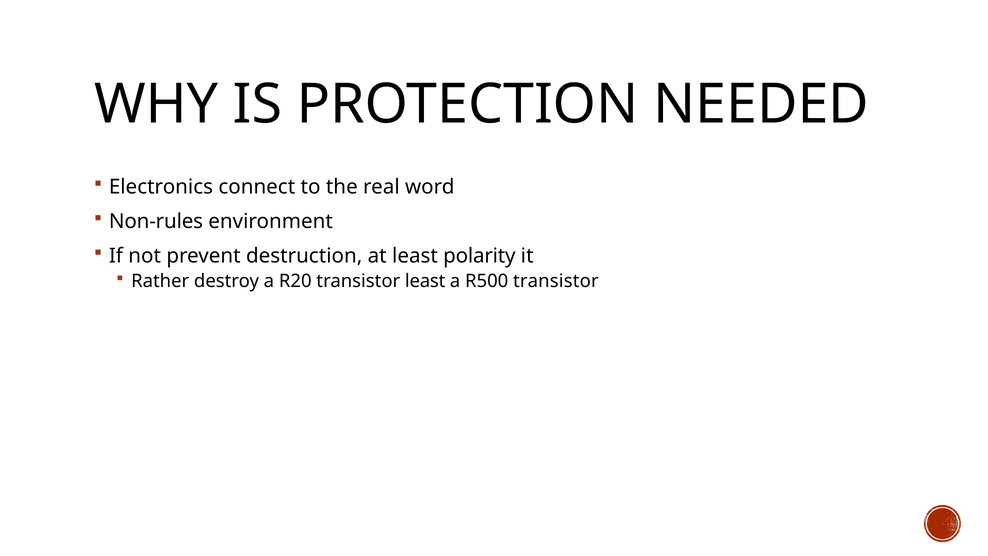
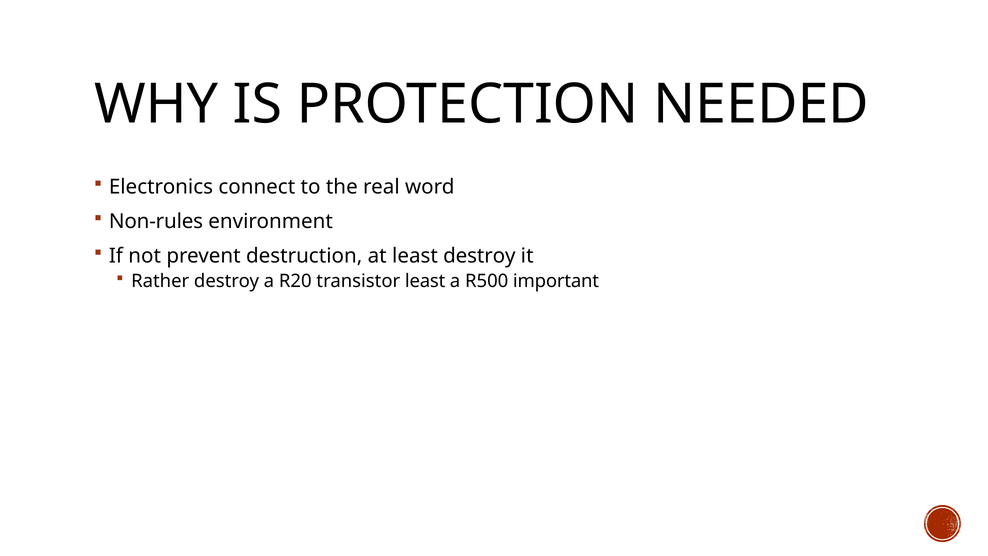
least polarity: polarity -> destroy
R500 transistor: transistor -> important
